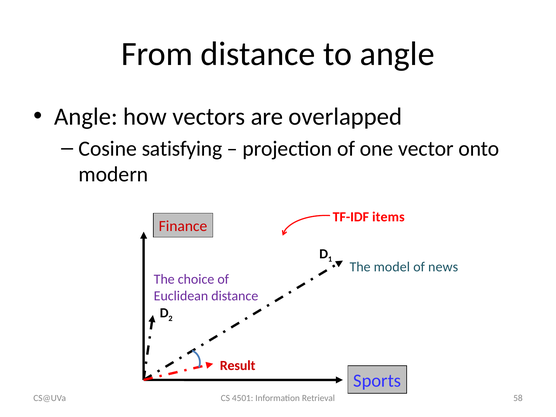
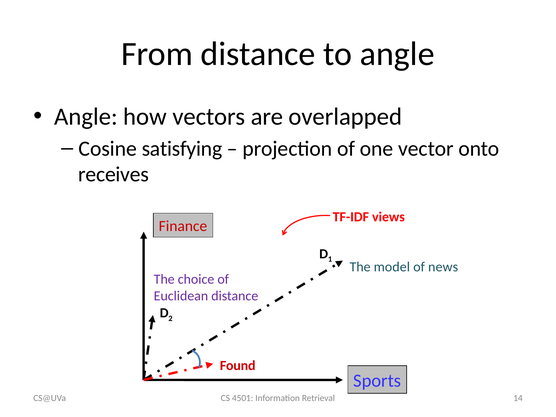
modern: modern -> receives
items: items -> views
Result: Result -> Found
58: 58 -> 14
